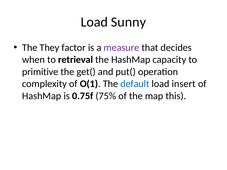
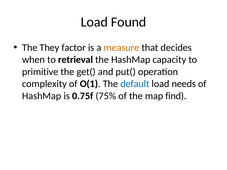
Sunny: Sunny -> Found
measure colour: purple -> orange
insert: insert -> needs
this: this -> find
